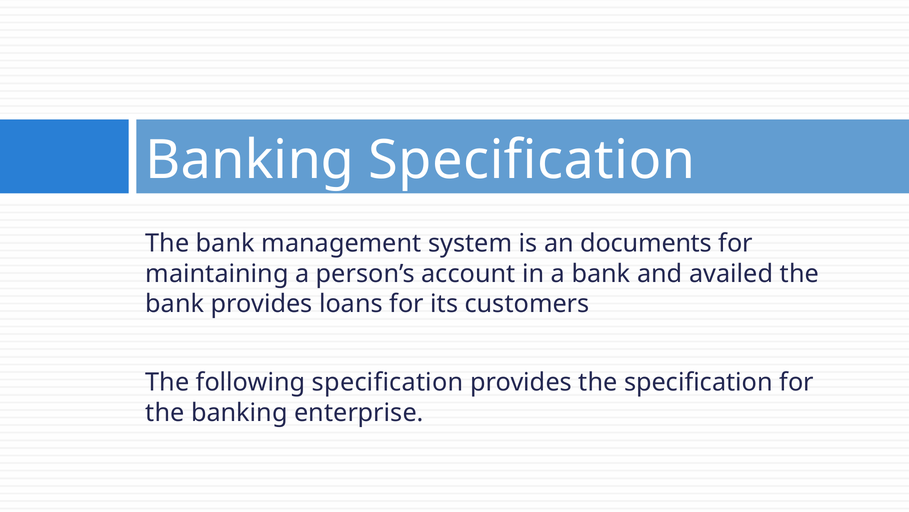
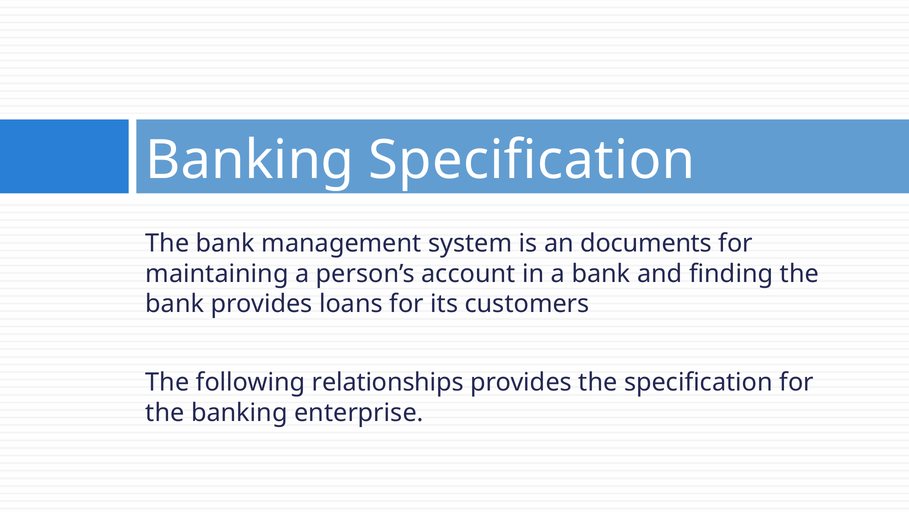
availed: availed -> finding
following specification: specification -> relationships
